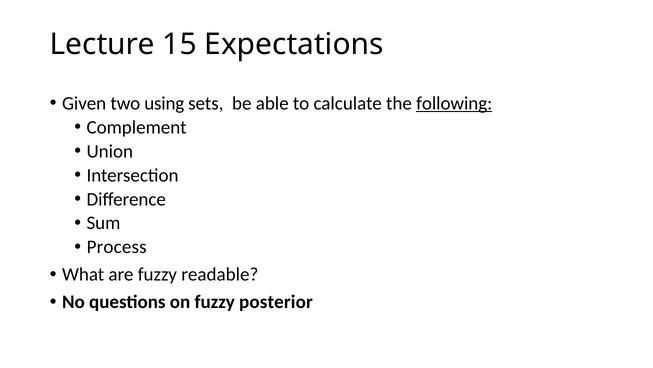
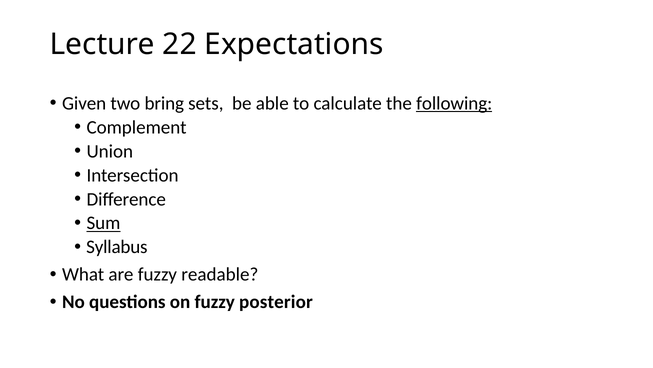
15: 15 -> 22
using: using -> bring
Sum underline: none -> present
Process: Process -> Syllabus
